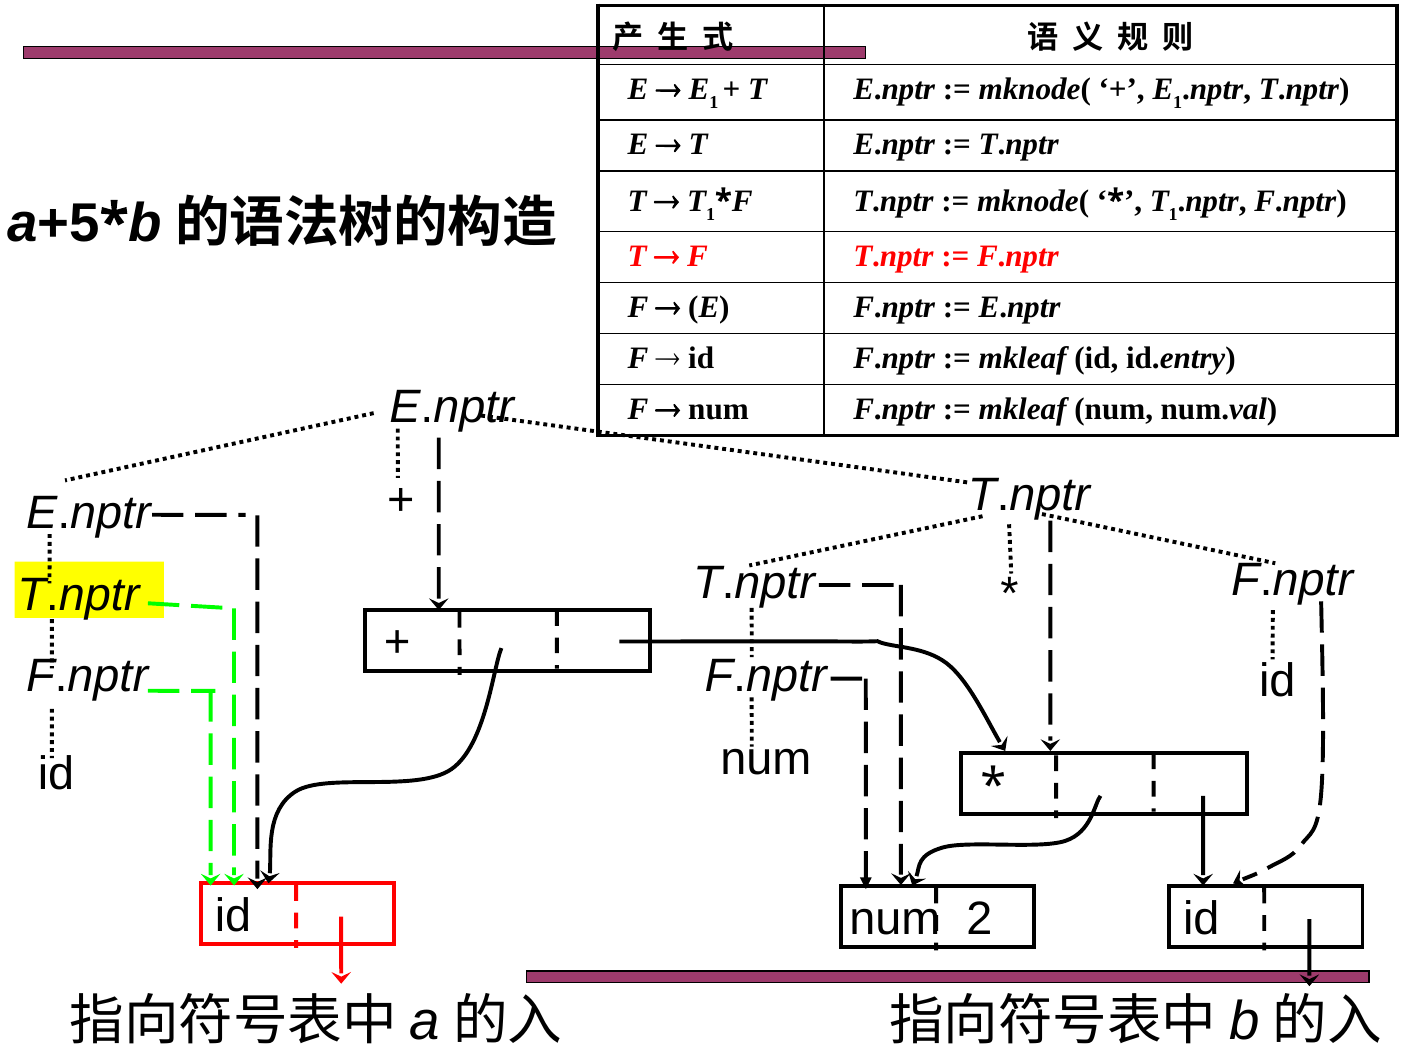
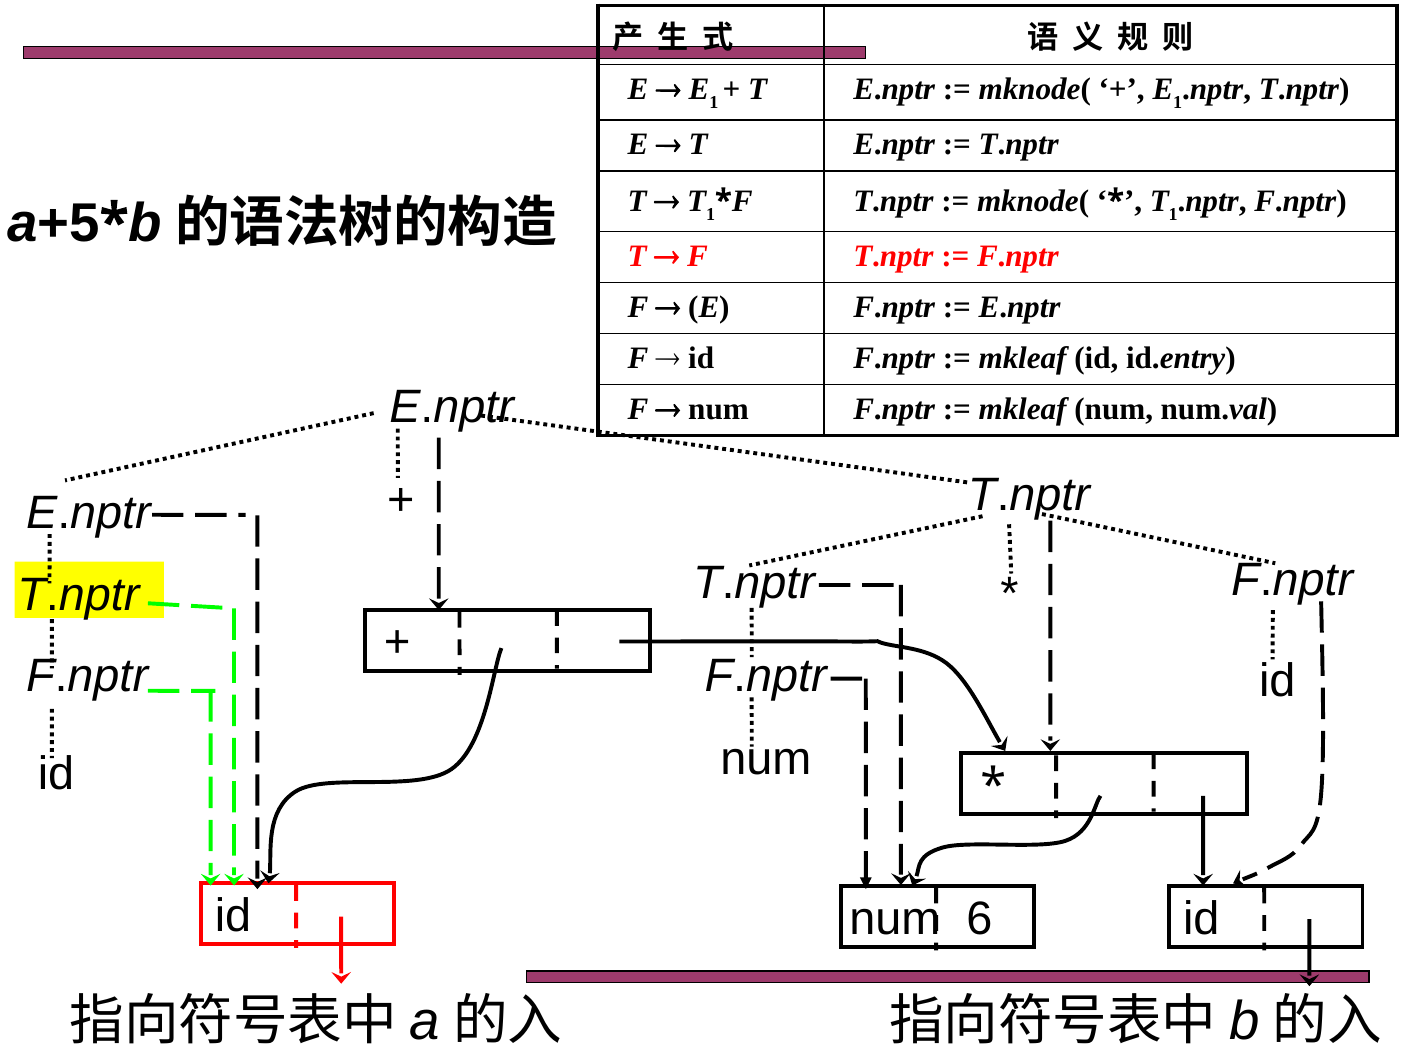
2: 2 -> 6
